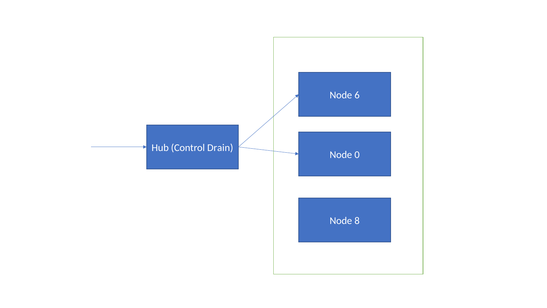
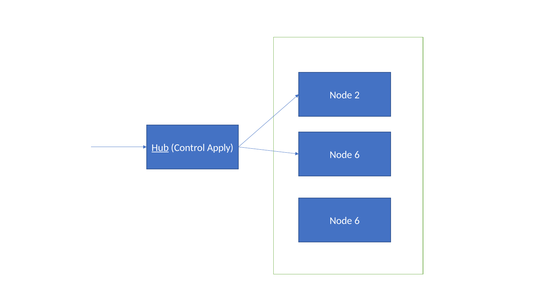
6: 6 -> 2
Hub underline: none -> present
Drain: Drain -> Apply
0 at (357, 155): 0 -> 6
8 at (357, 221): 8 -> 6
